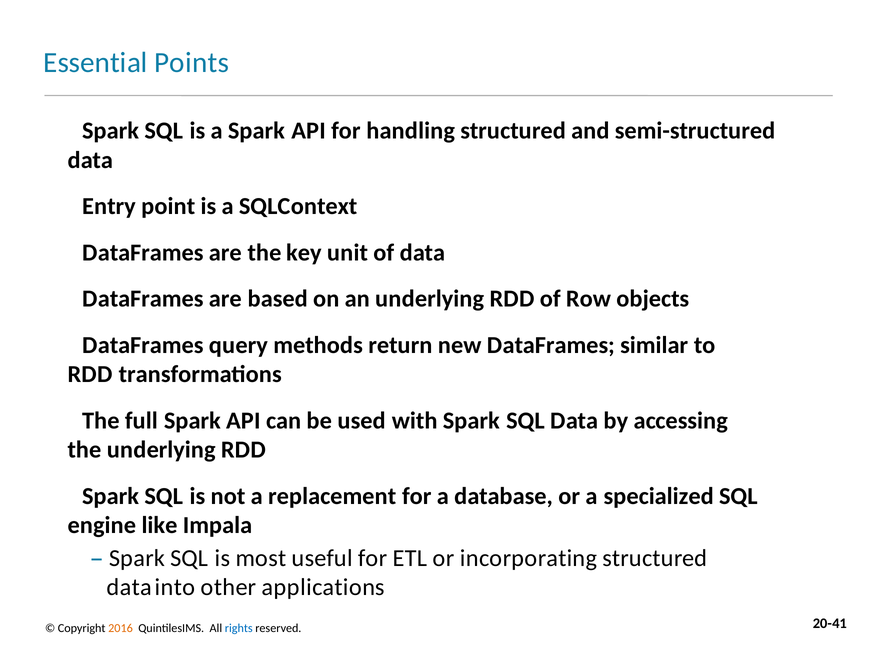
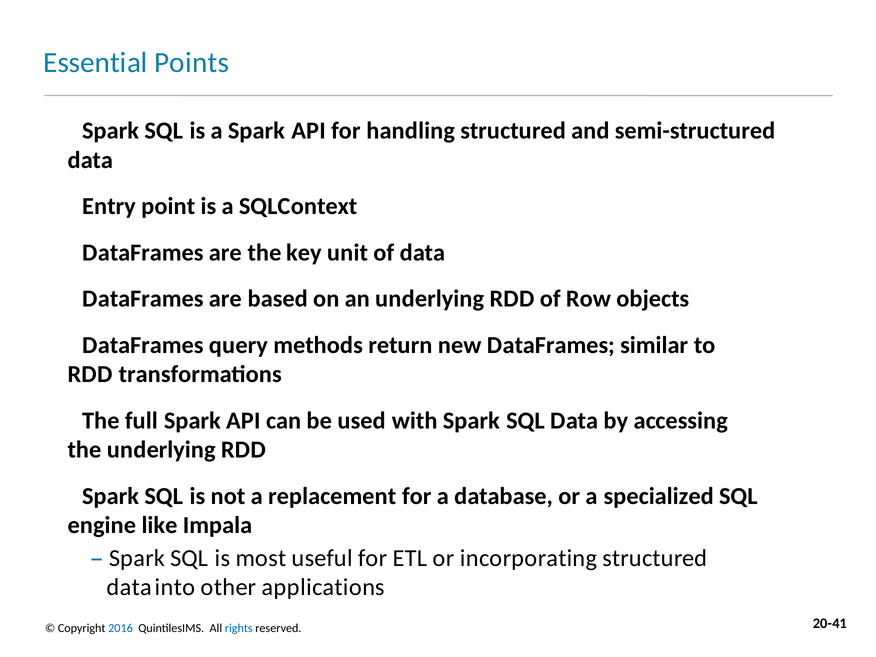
2016 colour: orange -> blue
